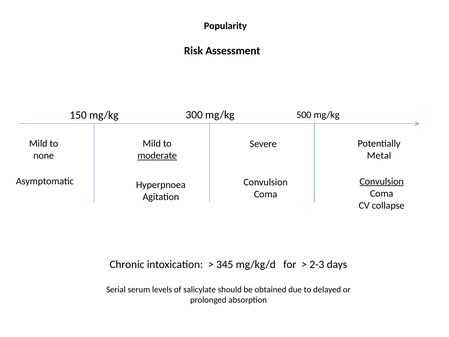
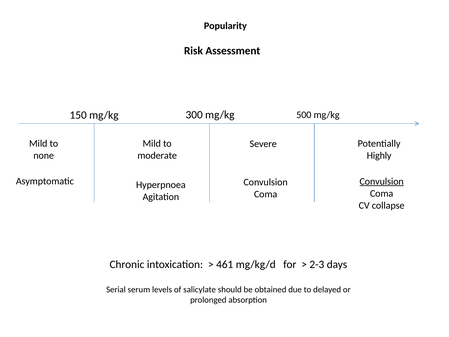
moderate underline: present -> none
Metal: Metal -> Highly
345: 345 -> 461
